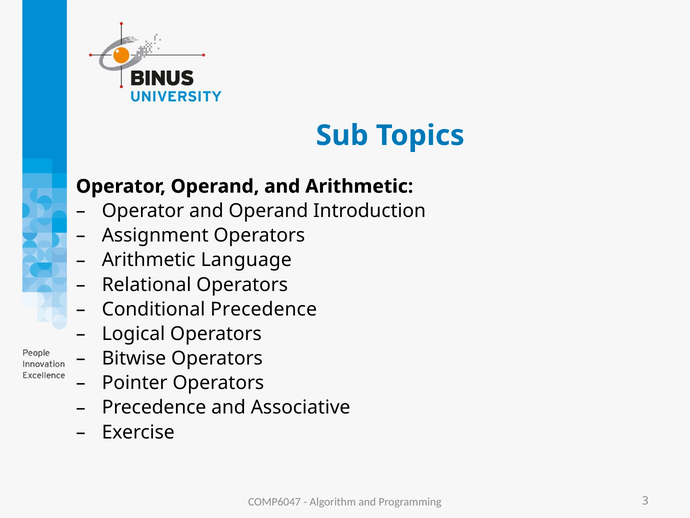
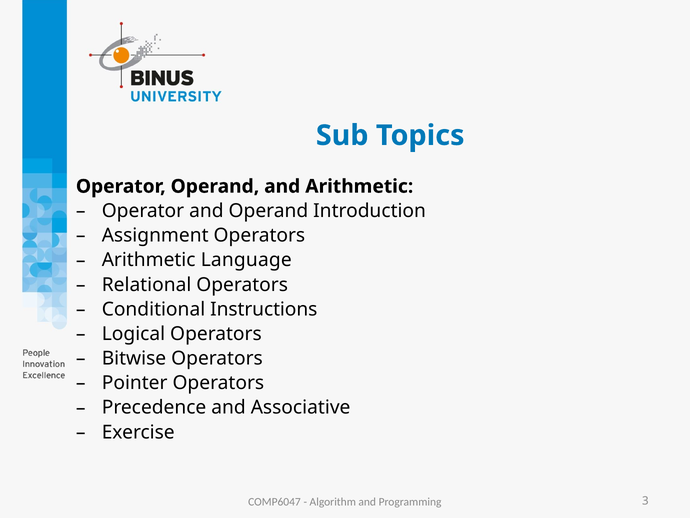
Conditional Precedence: Precedence -> Instructions
